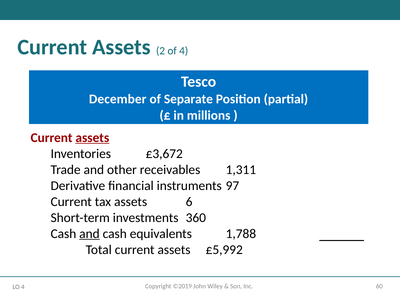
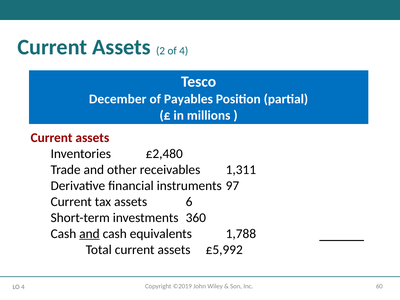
Separate: Separate -> Payables
assets at (92, 138) underline: present -> none
£3,672: £3,672 -> £2,480
